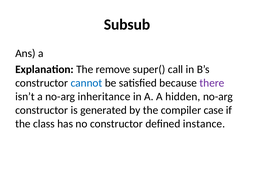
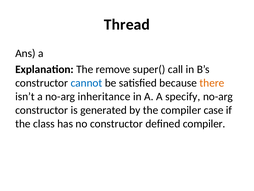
Subsub: Subsub -> Thread
there colour: purple -> orange
hidden: hidden -> specify
defined instance: instance -> compiler
